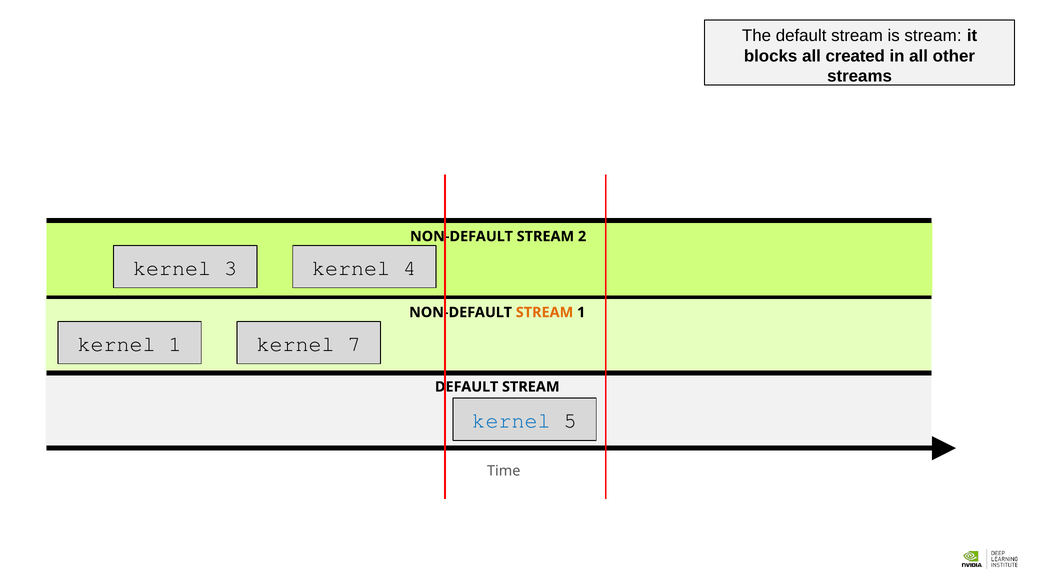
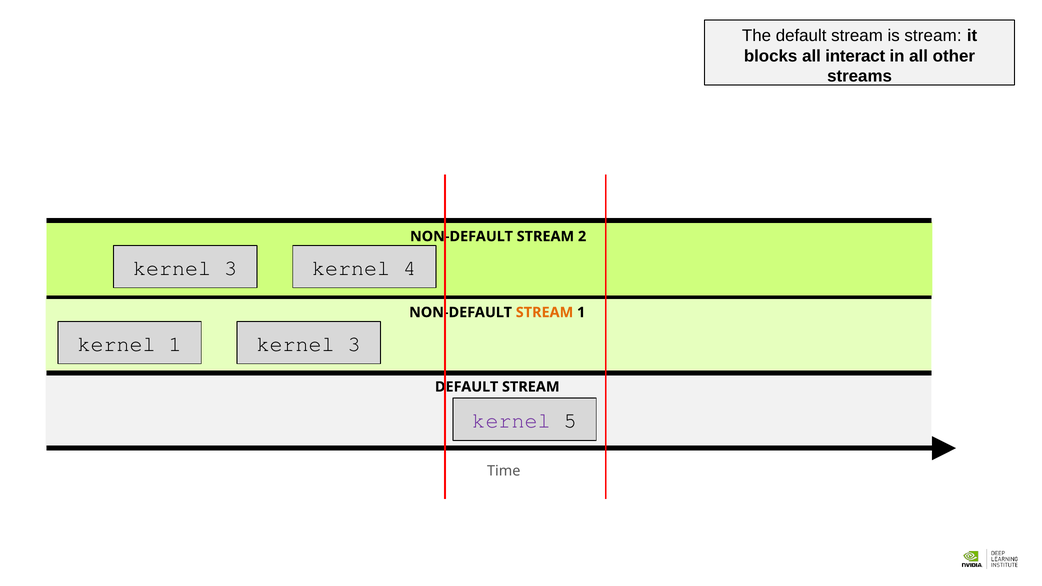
created: created -> interact
1 kernel 7: 7 -> 3
kernel at (512, 421) colour: blue -> purple
